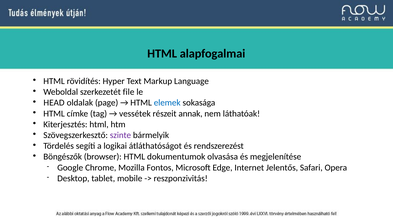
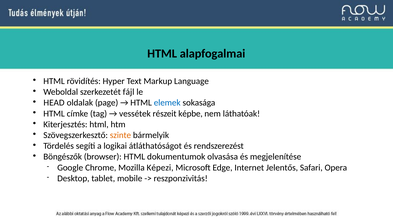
file: file -> fájl
annak: annak -> képbe
szinte colour: purple -> orange
Fontos: Fontos -> Képezi
